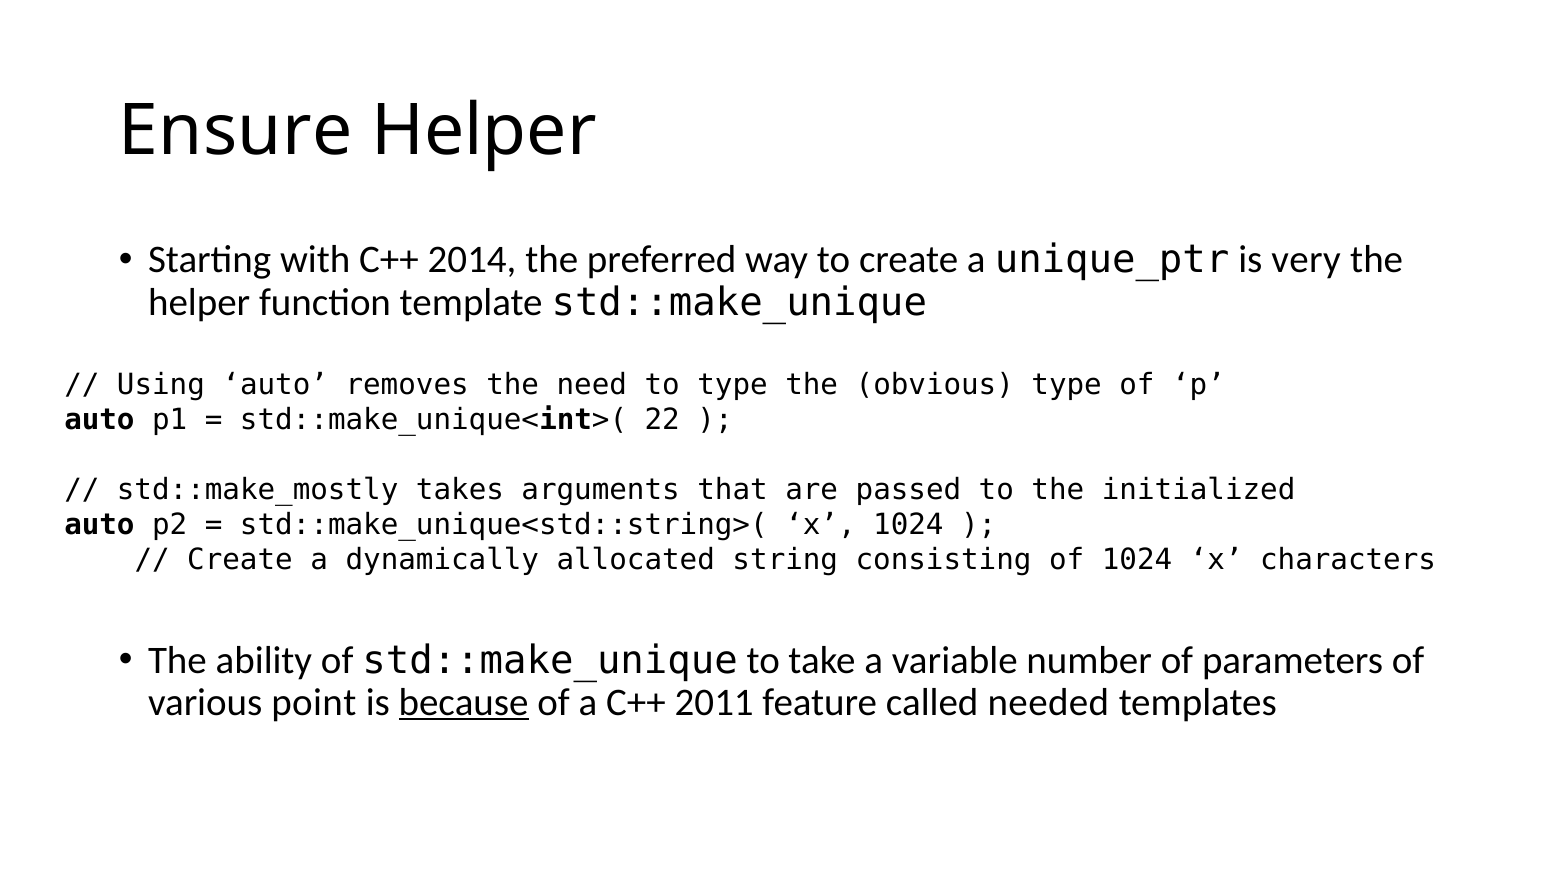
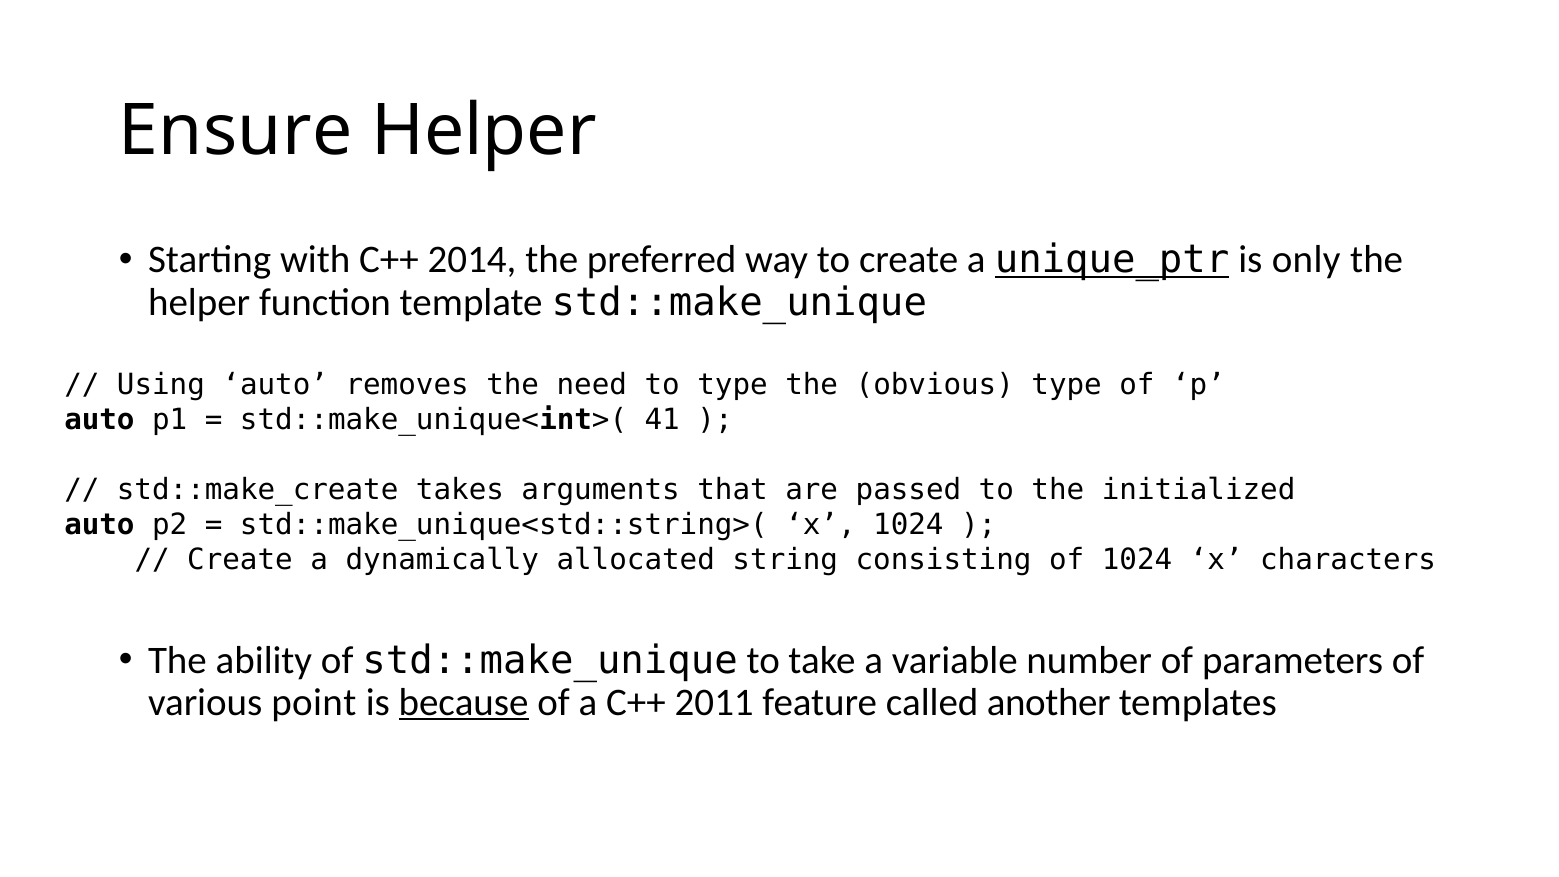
unique_ptr underline: none -> present
very: very -> only
22: 22 -> 41
std::make_mostly: std::make_mostly -> std::make_create
needed: needed -> another
